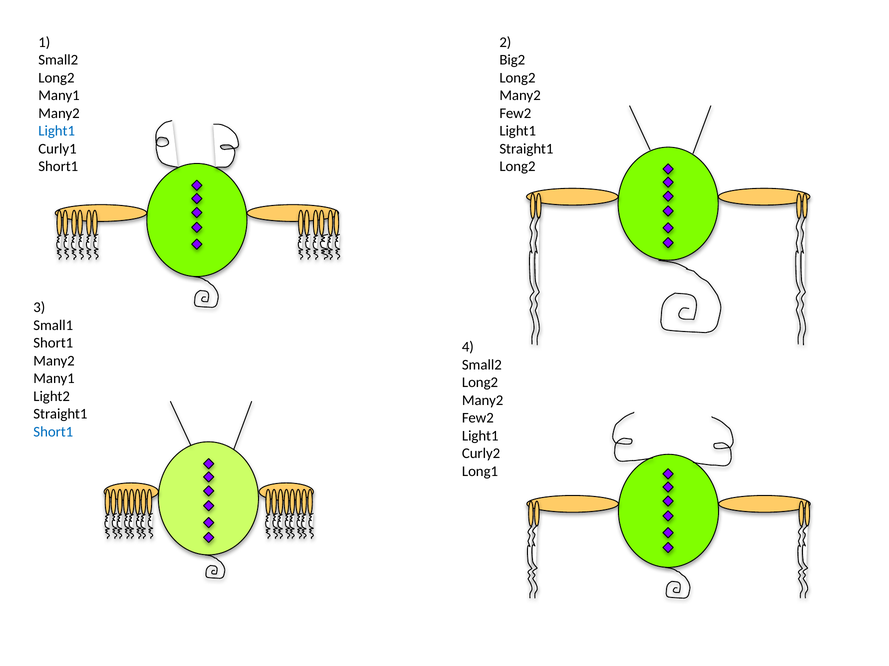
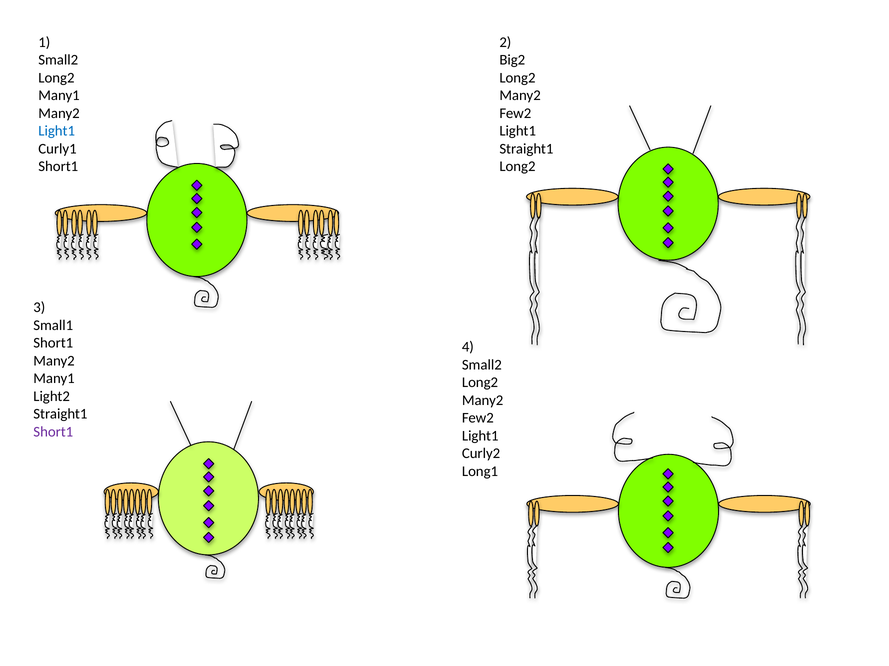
Short1 at (53, 432) colour: blue -> purple
